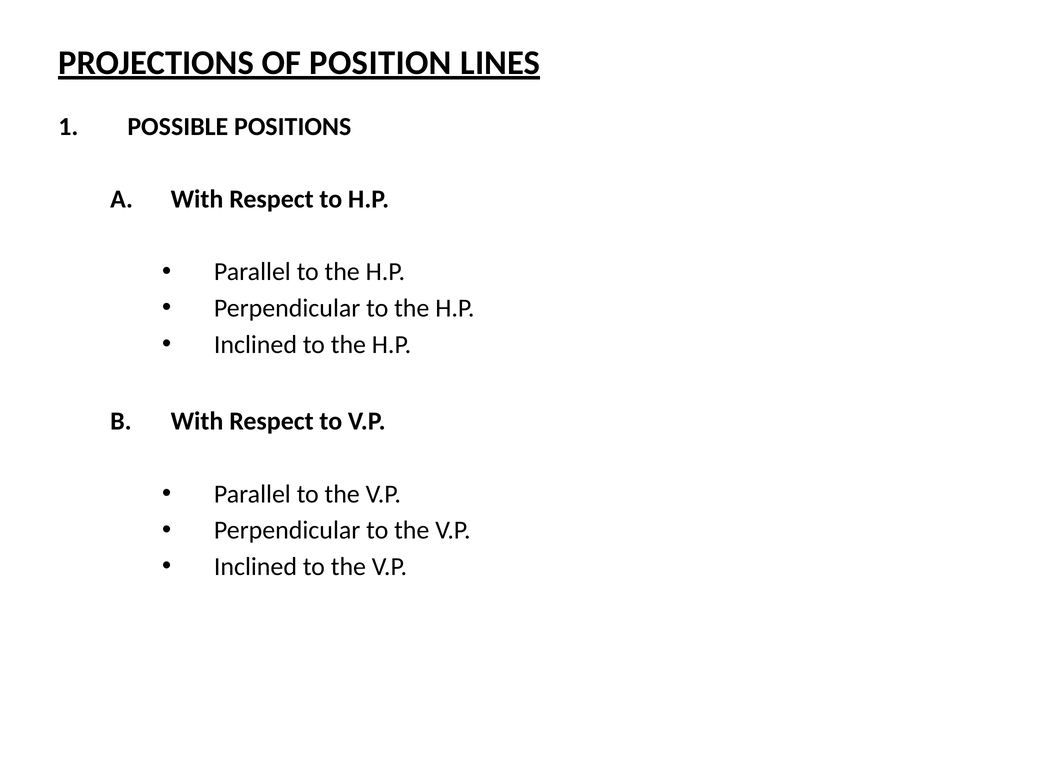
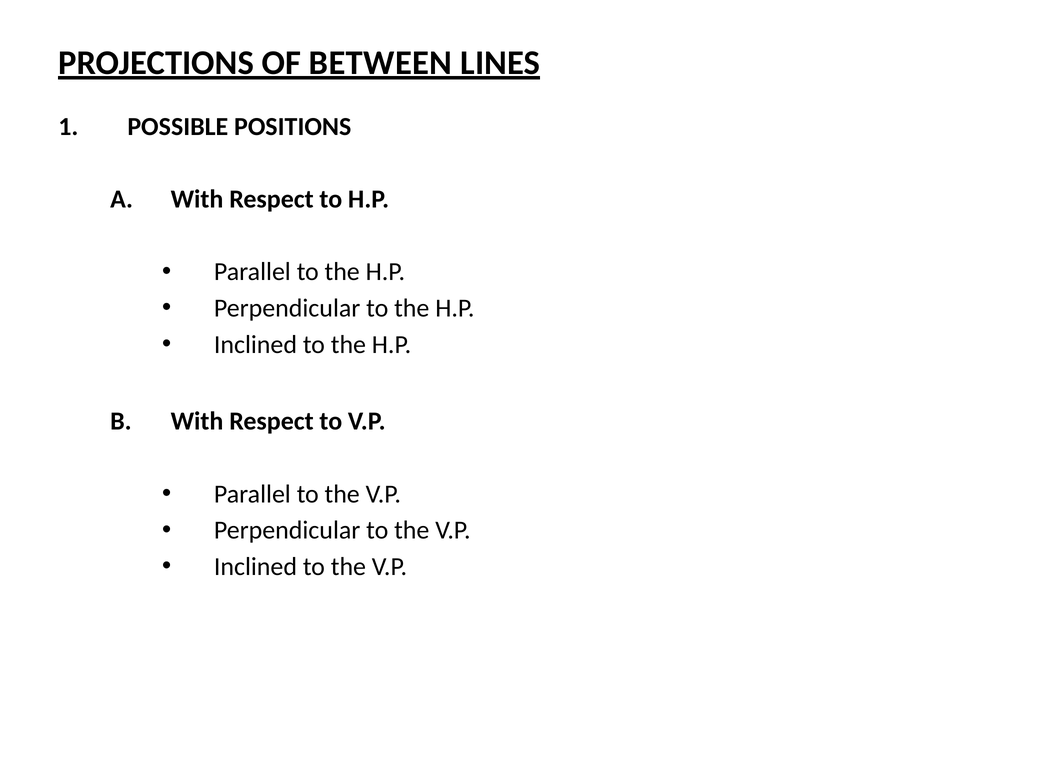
POSITION: POSITION -> BETWEEN
